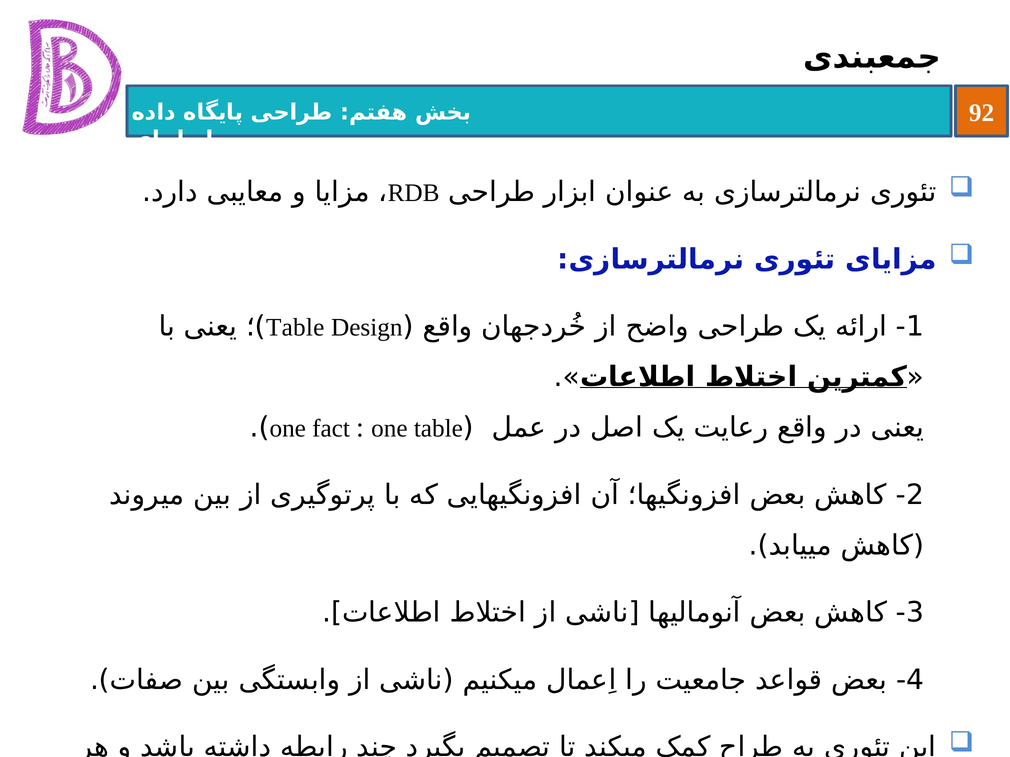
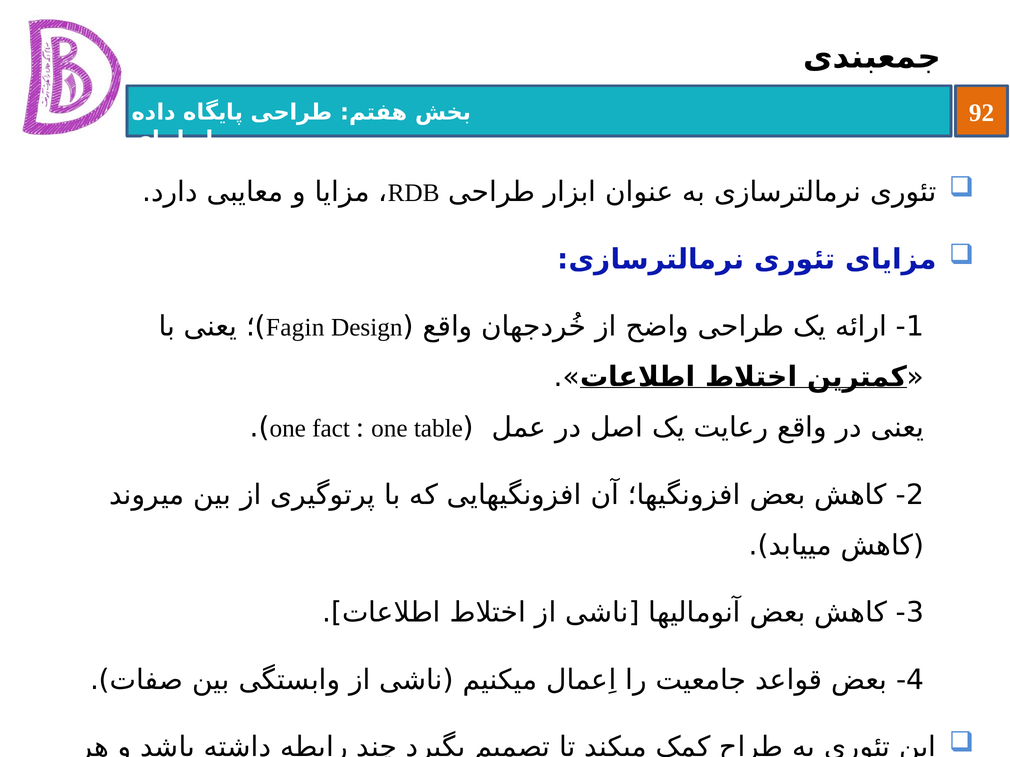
Table at (295, 328): Table -> Fagin
